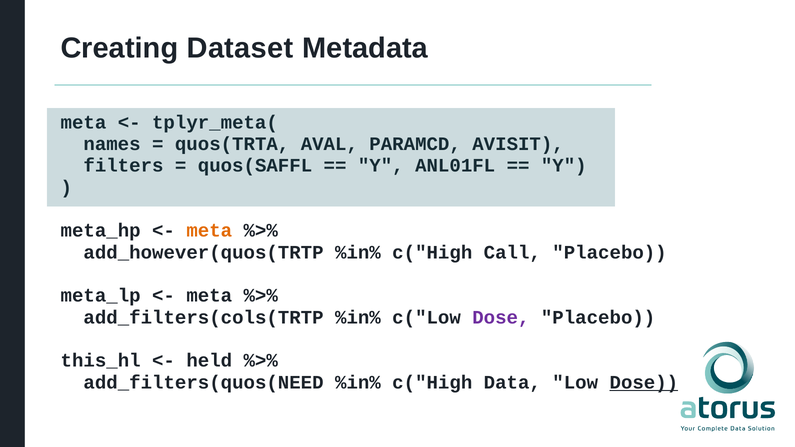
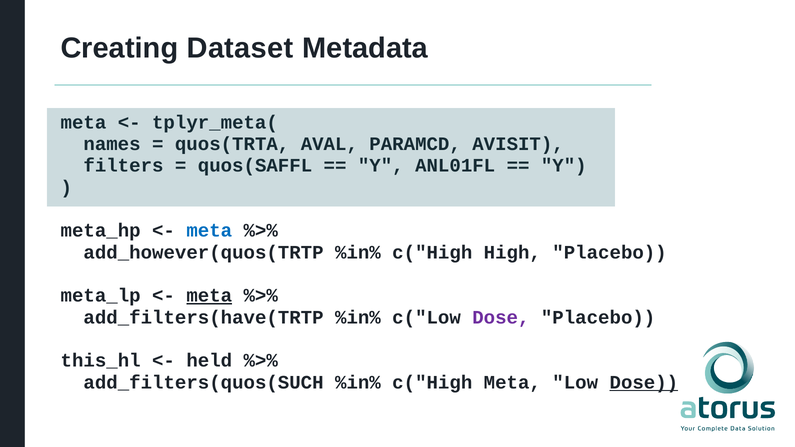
meta at (209, 231) colour: orange -> blue
Call: Call -> High
meta at (209, 296) underline: none -> present
add_filters(cols(TRTP: add_filters(cols(TRTP -> add_filters(have(TRTP
add_filters(quos(NEED: add_filters(quos(NEED -> add_filters(quos(SUCH
c("High Data: Data -> Meta
